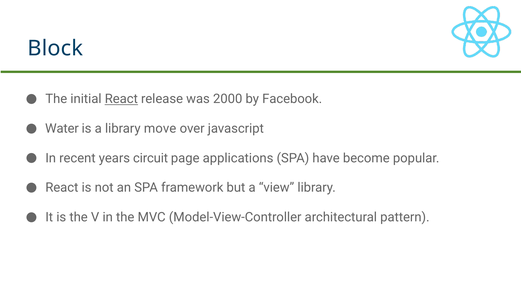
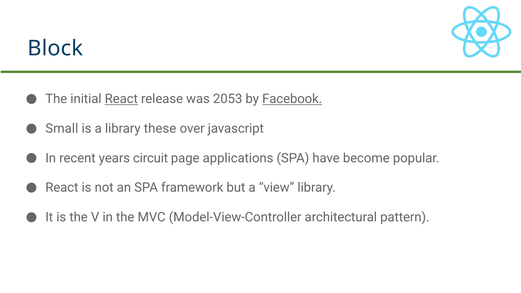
2000: 2000 -> 2053
Facebook underline: none -> present
Water: Water -> Small
move: move -> these
